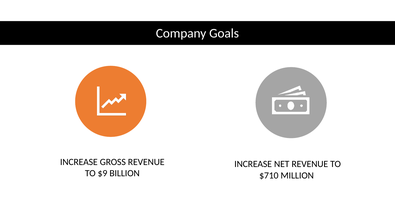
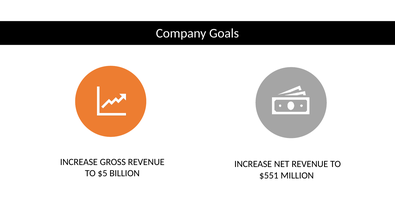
$9: $9 -> $5
$710: $710 -> $551
